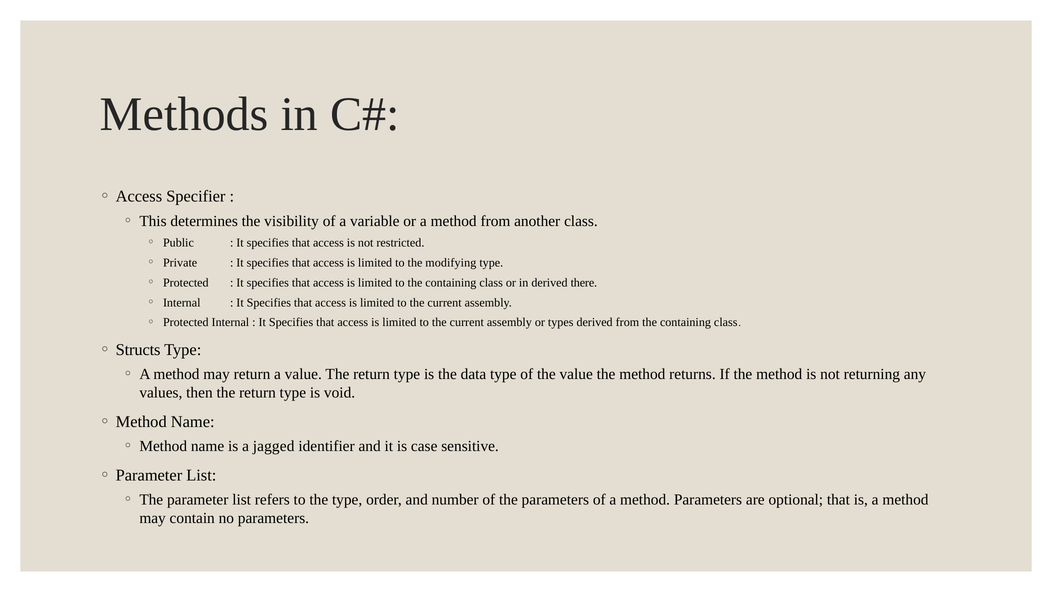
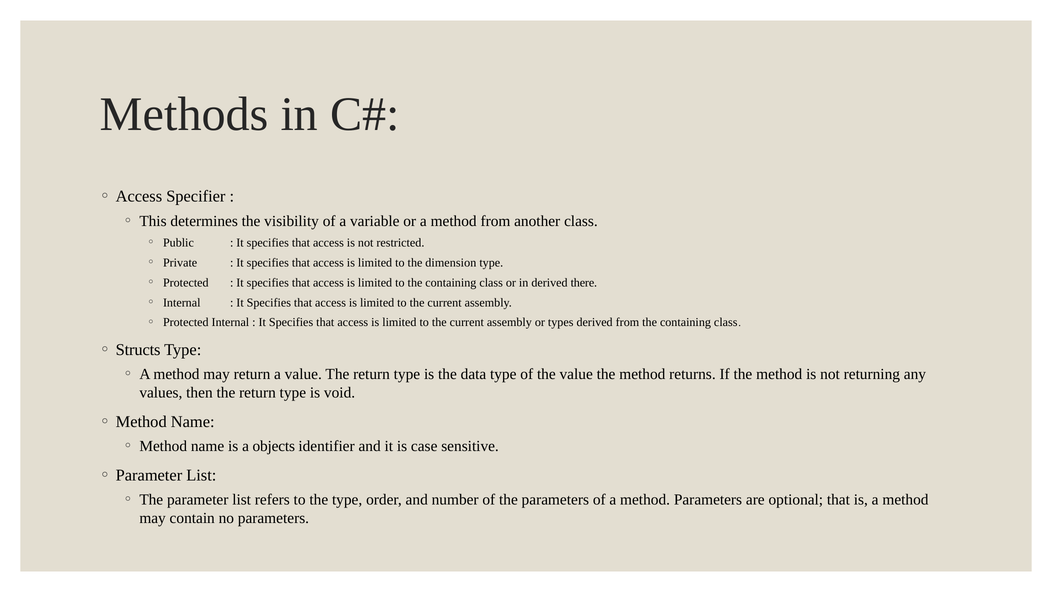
modifying: modifying -> dimension
jagged: jagged -> objects
